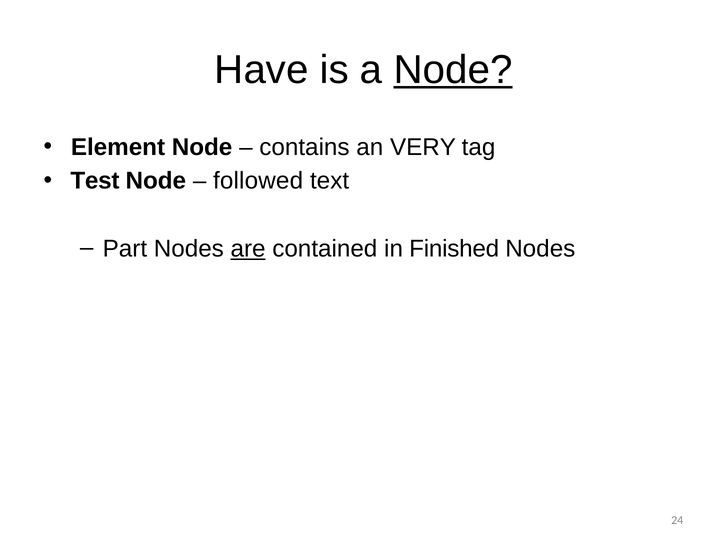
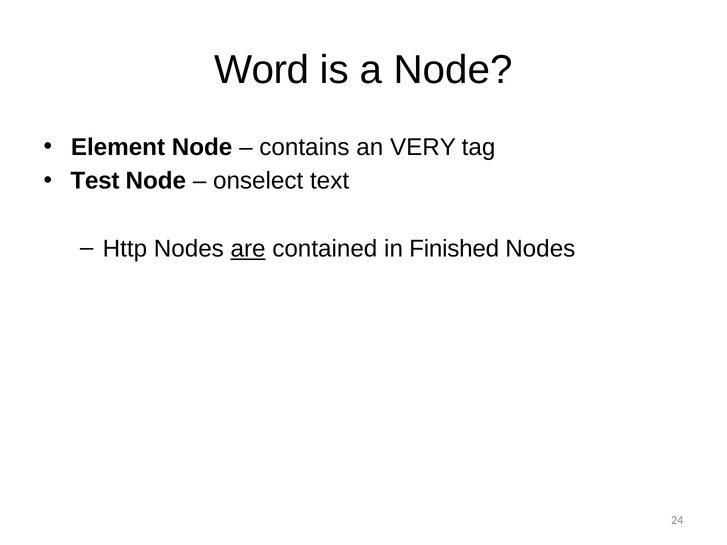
Have: Have -> Word
Node at (453, 70) underline: present -> none
followed: followed -> onselect
Part: Part -> Http
